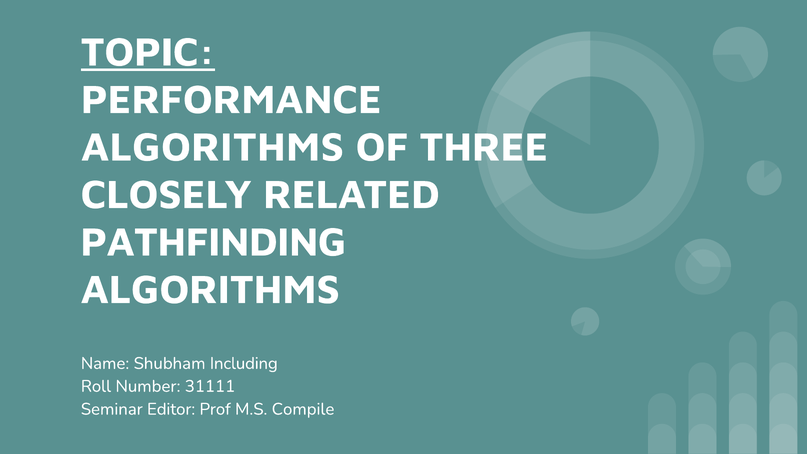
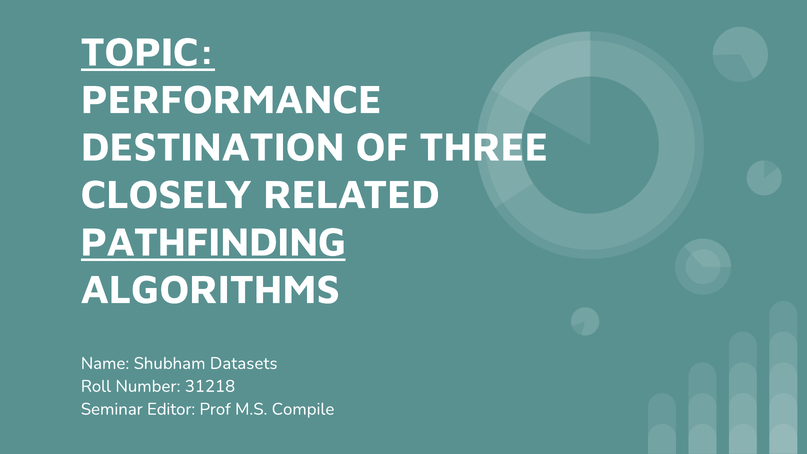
ALGORITHMS at (213, 147): ALGORITHMS -> DESTINATION
PATHFINDING underline: none -> present
Including: Including -> Datasets
31111: 31111 -> 31218
